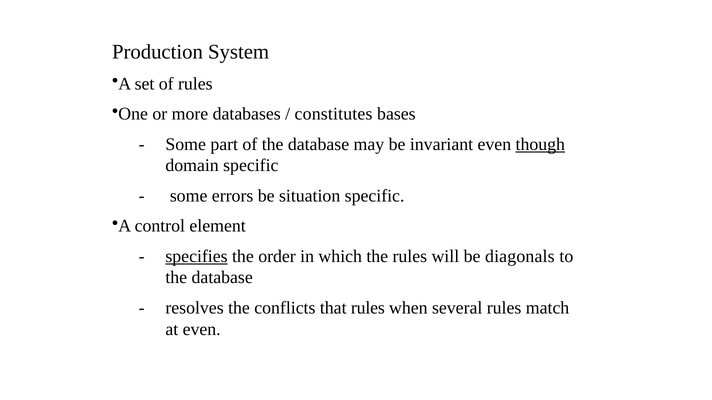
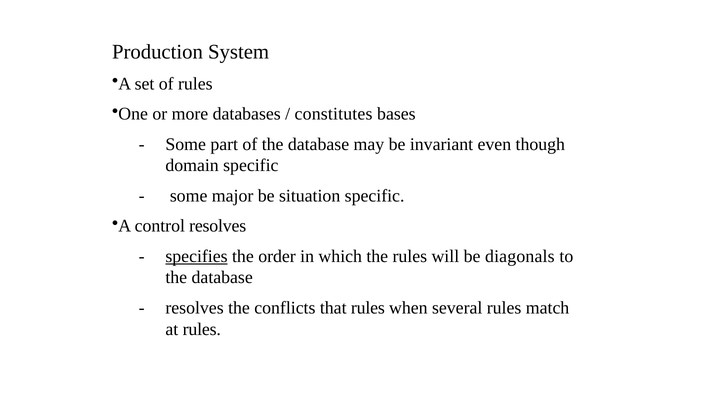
though underline: present -> none
errors: errors -> major
control element: element -> resolves
at even: even -> rules
